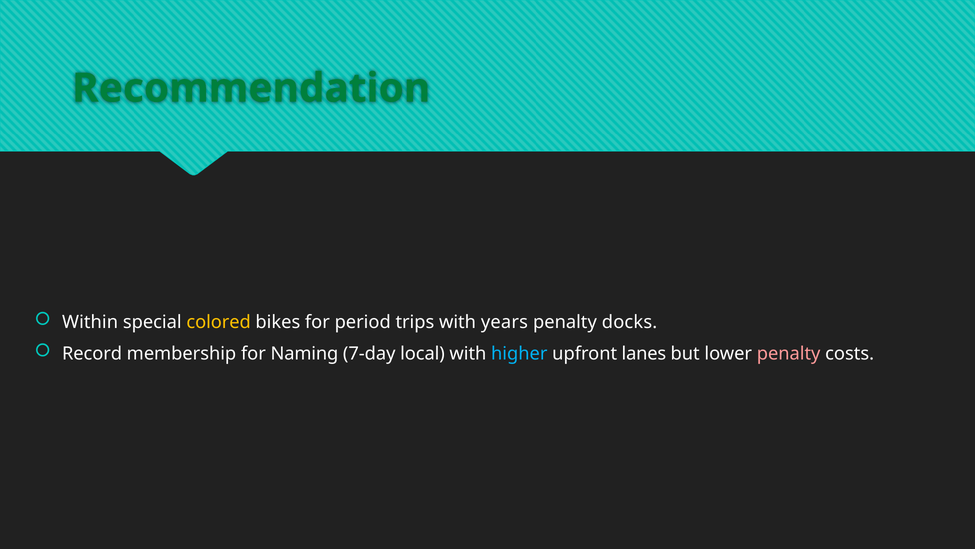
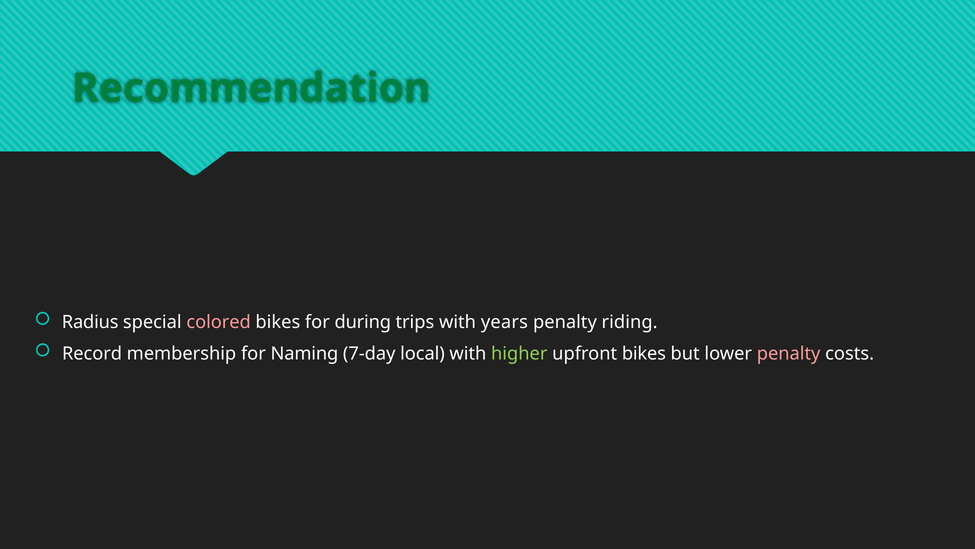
Within: Within -> Radius
colored colour: yellow -> pink
period: period -> during
docks: docks -> riding
higher colour: light blue -> light green
upfront lanes: lanes -> bikes
